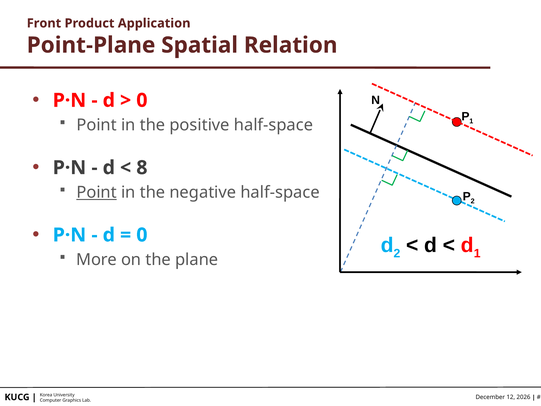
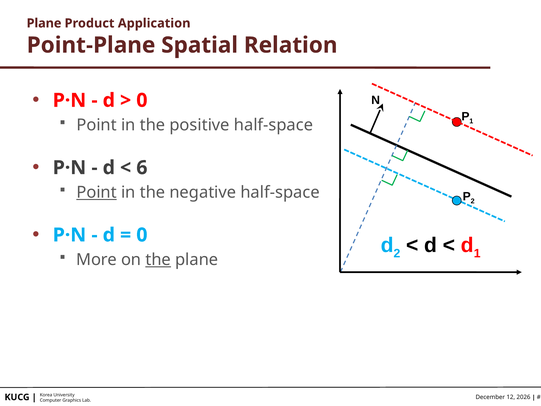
Front at (44, 23): Front -> Plane
8: 8 -> 6
the at (158, 260) underline: none -> present
